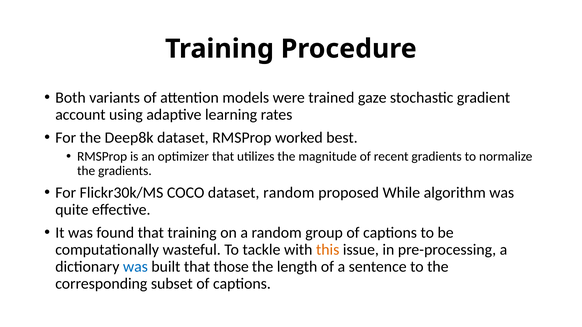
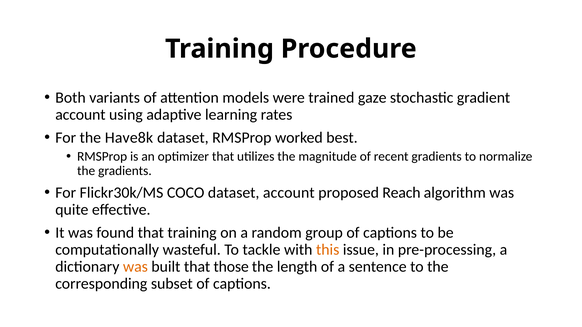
Deep8k: Deep8k -> Have8k
dataset random: random -> account
While: While -> Reach
was at (135, 267) colour: blue -> orange
